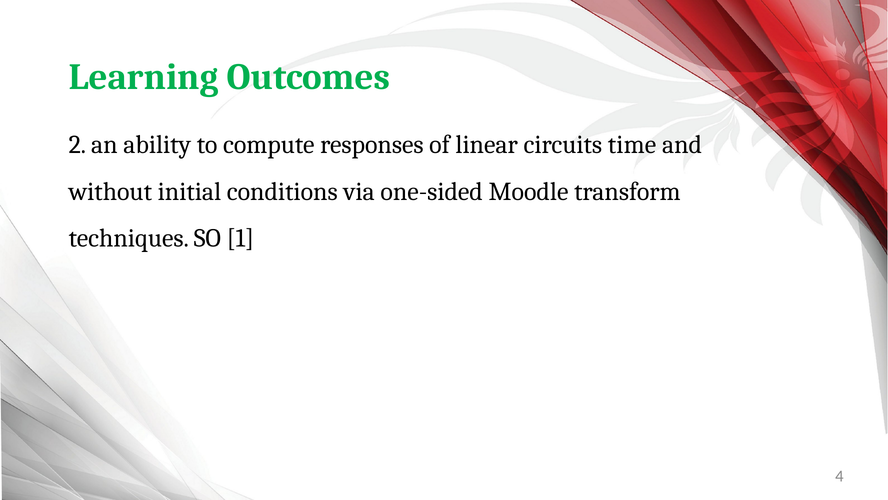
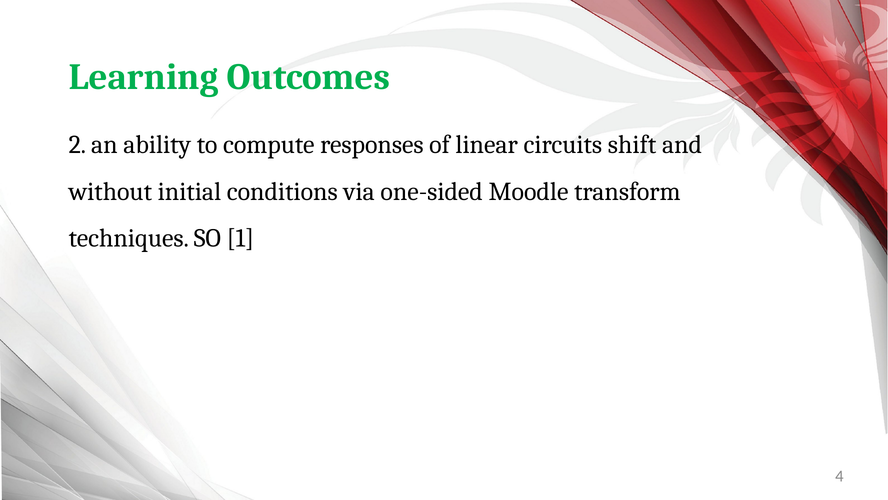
time: time -> shift
